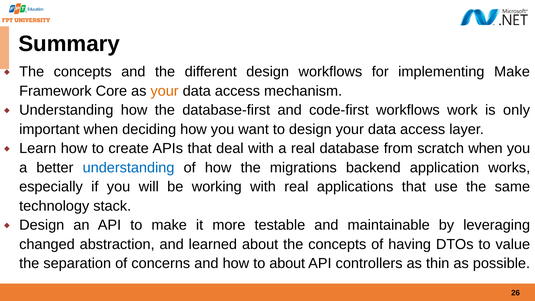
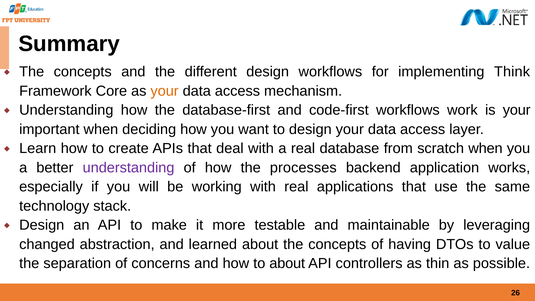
implementing Make: Make -> Think
is only: only -> your
understanding at (129, 168) colour: blue -> purple
migrations: migrations -> processes
